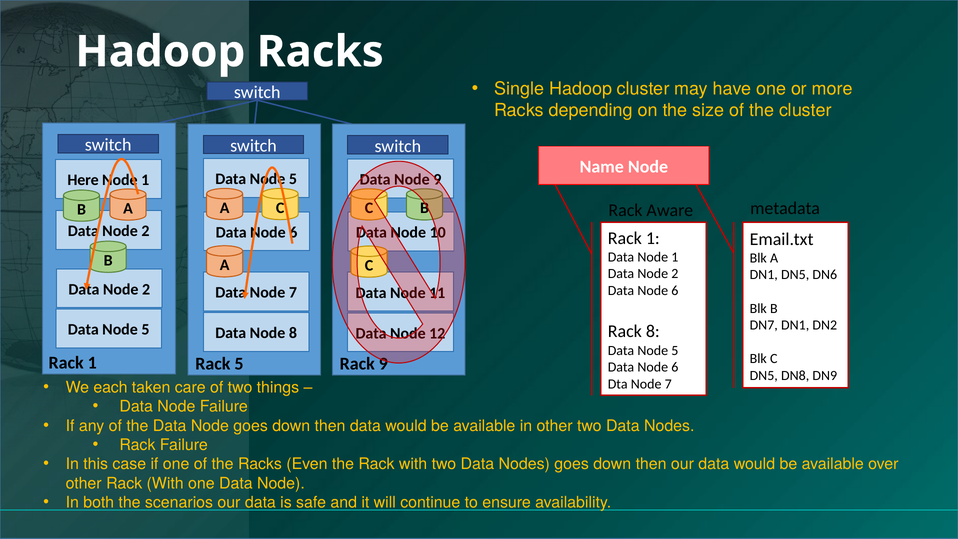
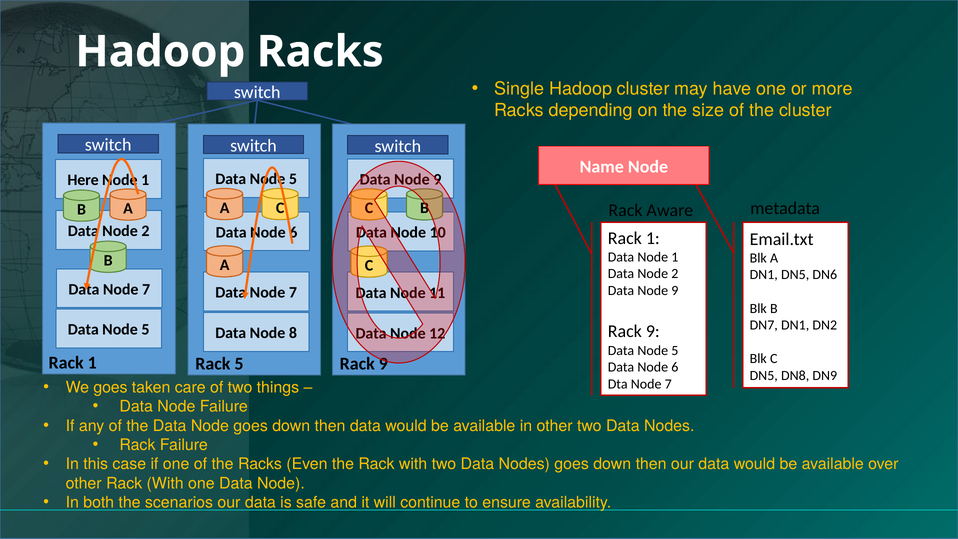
2 at (146, 289): 2 -> 7
6 at (675, 290): 6 -> 9
8 at (653, 331): 8 -> 9
We each: each -> goes
